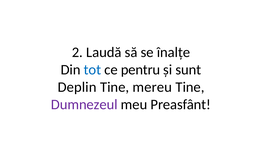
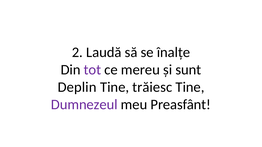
tot colour: blue -> purple
pentru: pentru -> mereu
mereu: mereu -> trăiesc
